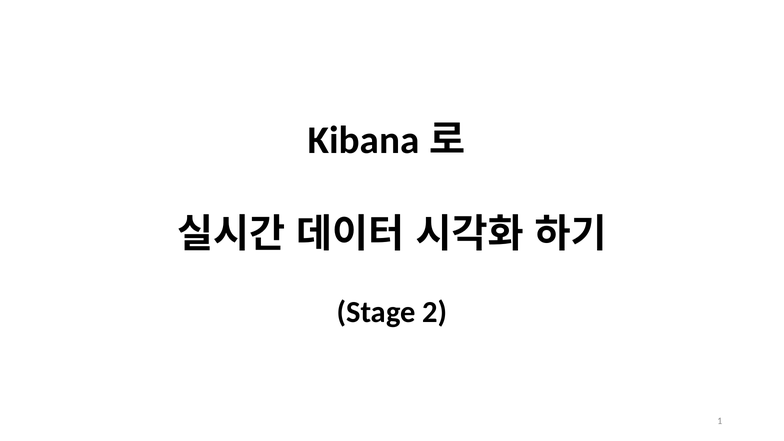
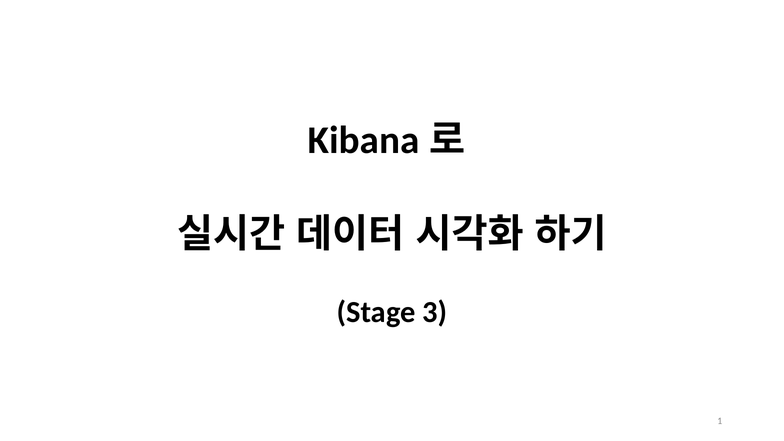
2: 2 -> 3
